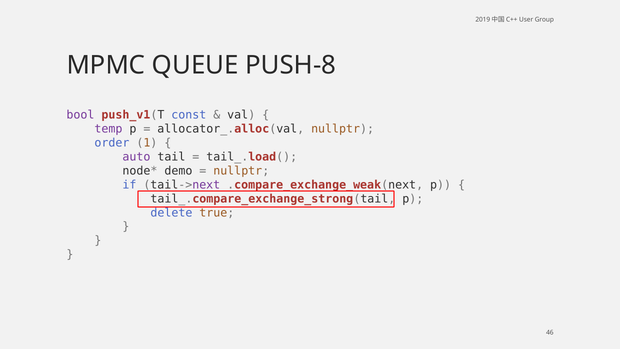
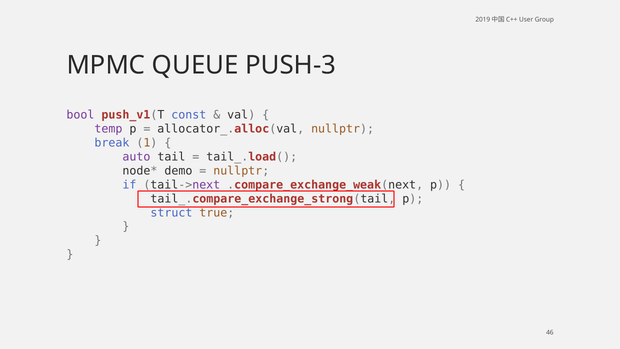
PUSH-8: PUSH-8 -> PUSH-3
order: order -> break
delete: delete -> struct
